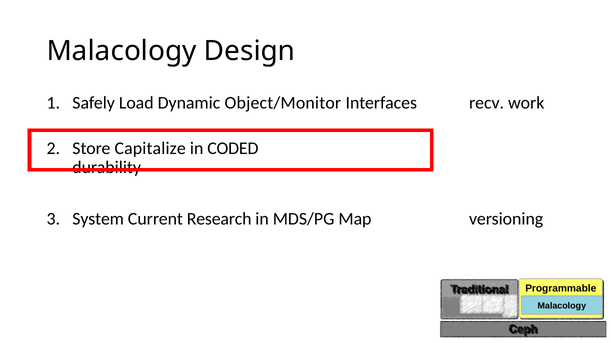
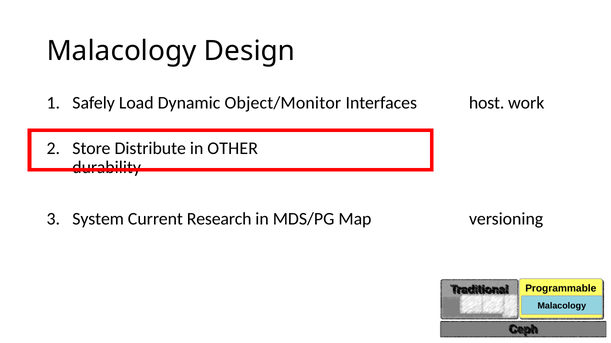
recv: recv -> host
Capitalize: Capitalize -> Distribute
CODED: CODED -> OTHER
